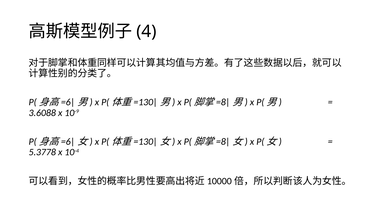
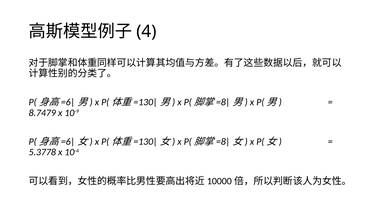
3.6088: 3.6088 -> 8.7479
